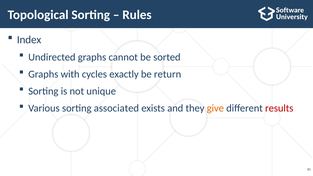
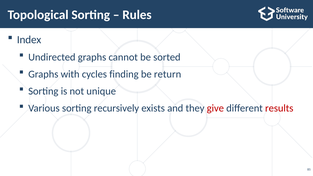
exactly: exactly -> finding
associated: associated -> recursively
give colour: orange -> red
